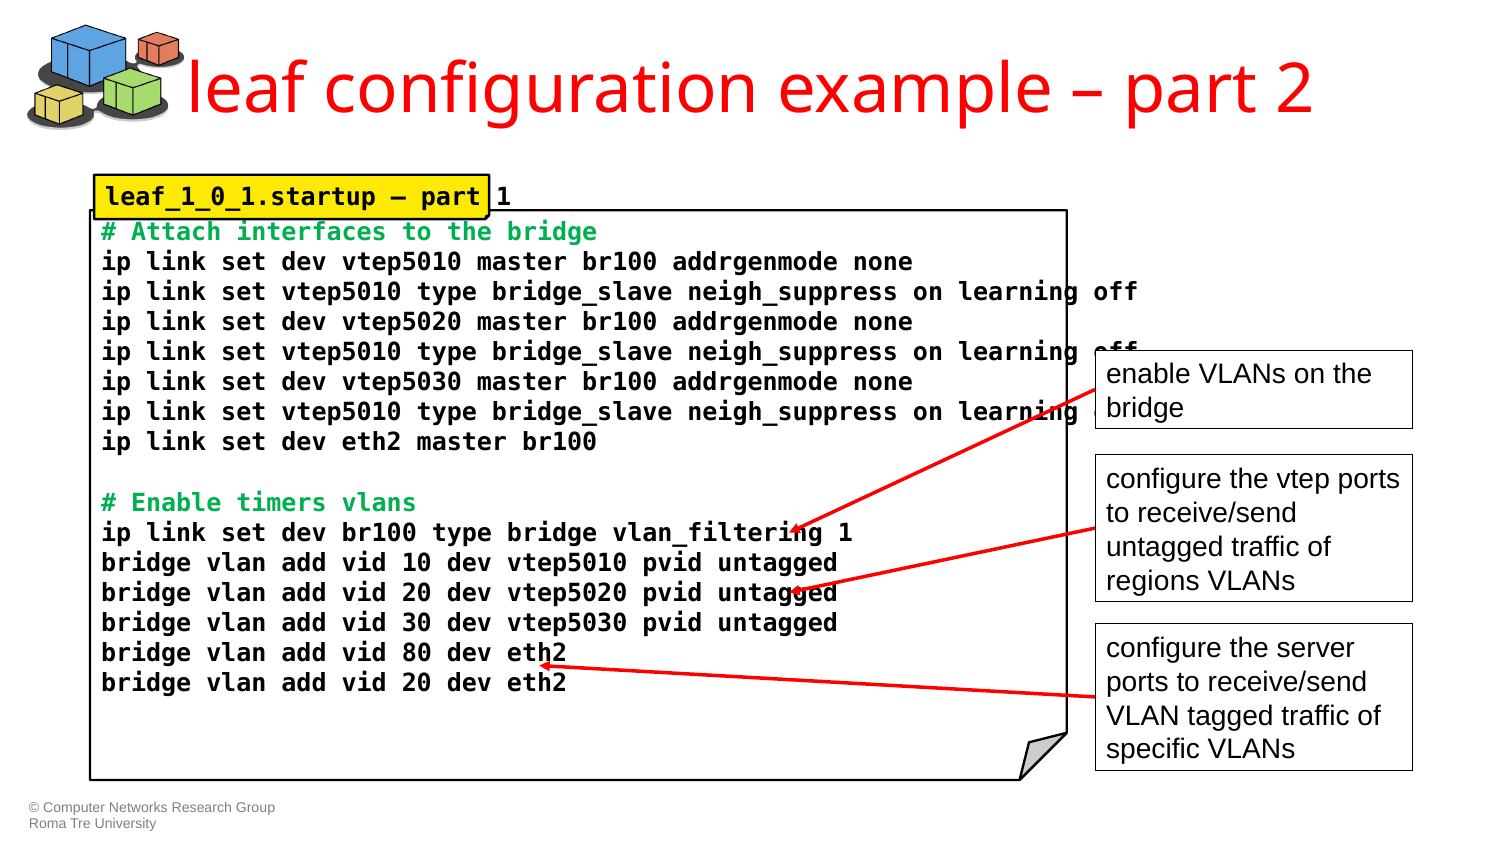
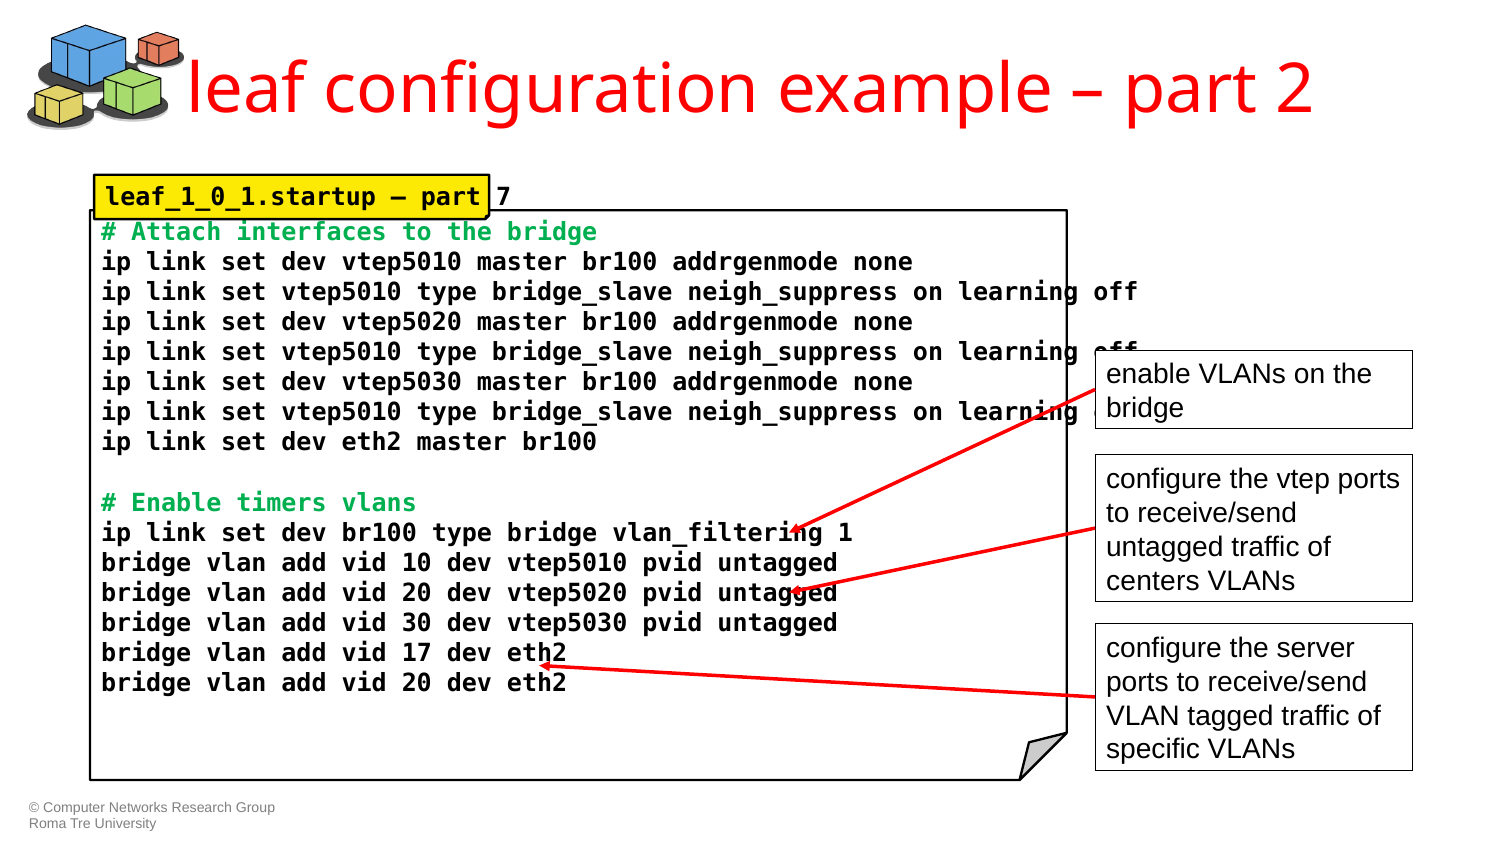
part 1: 1 -> 7
regions: regions -> centers
80: 80 -> 17
